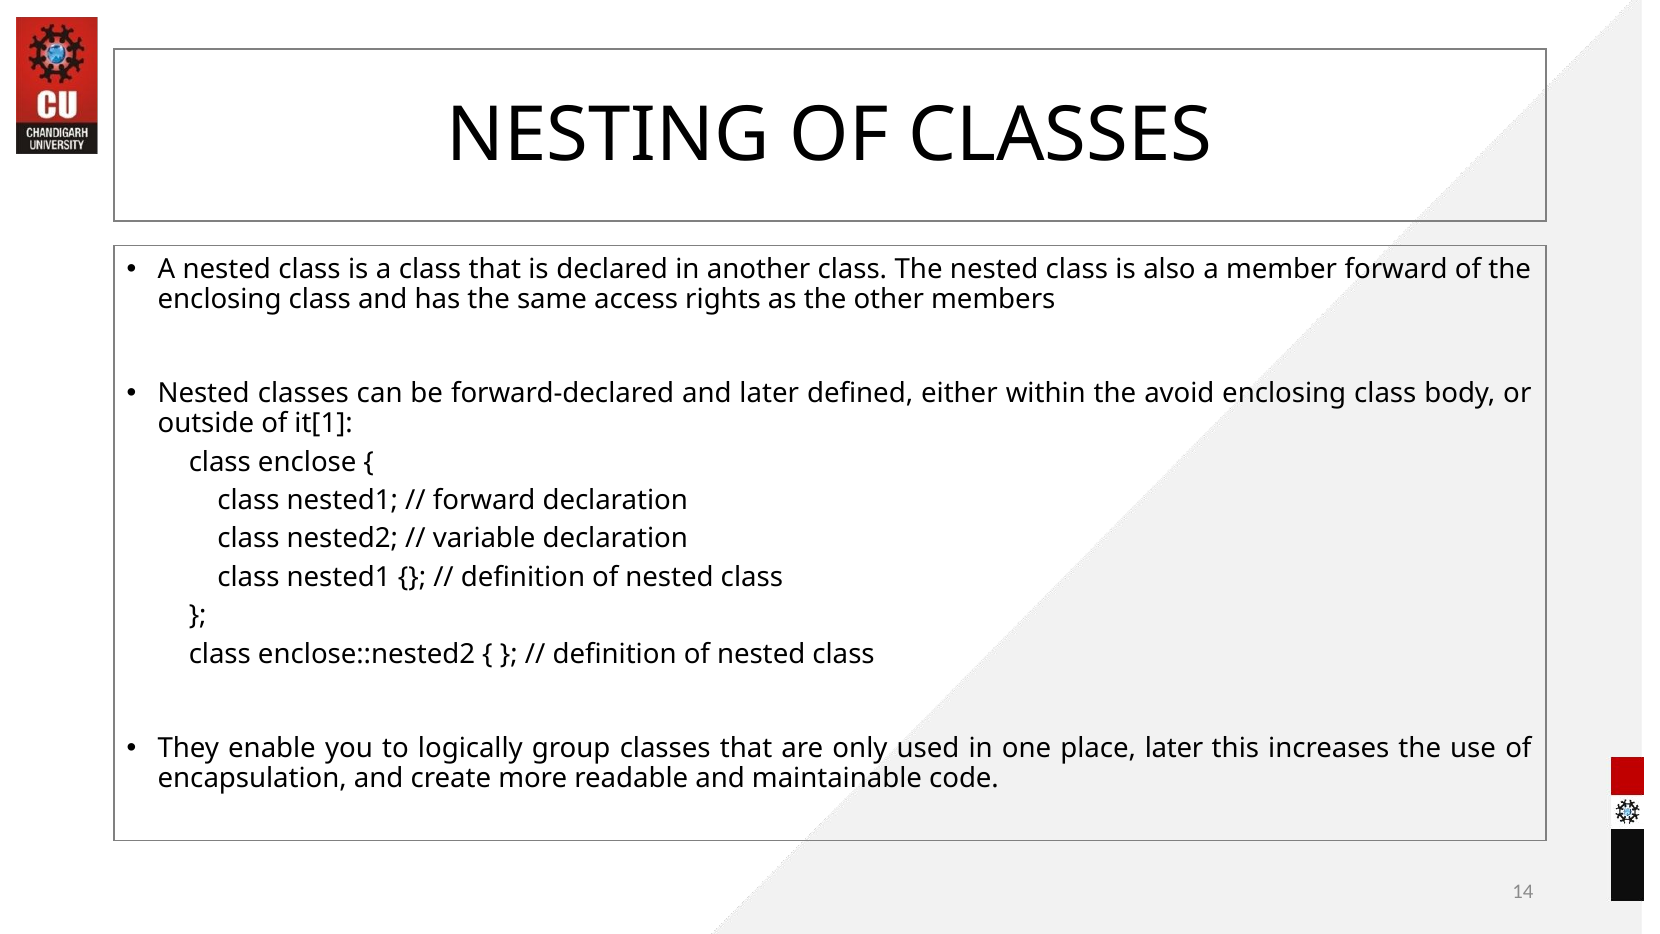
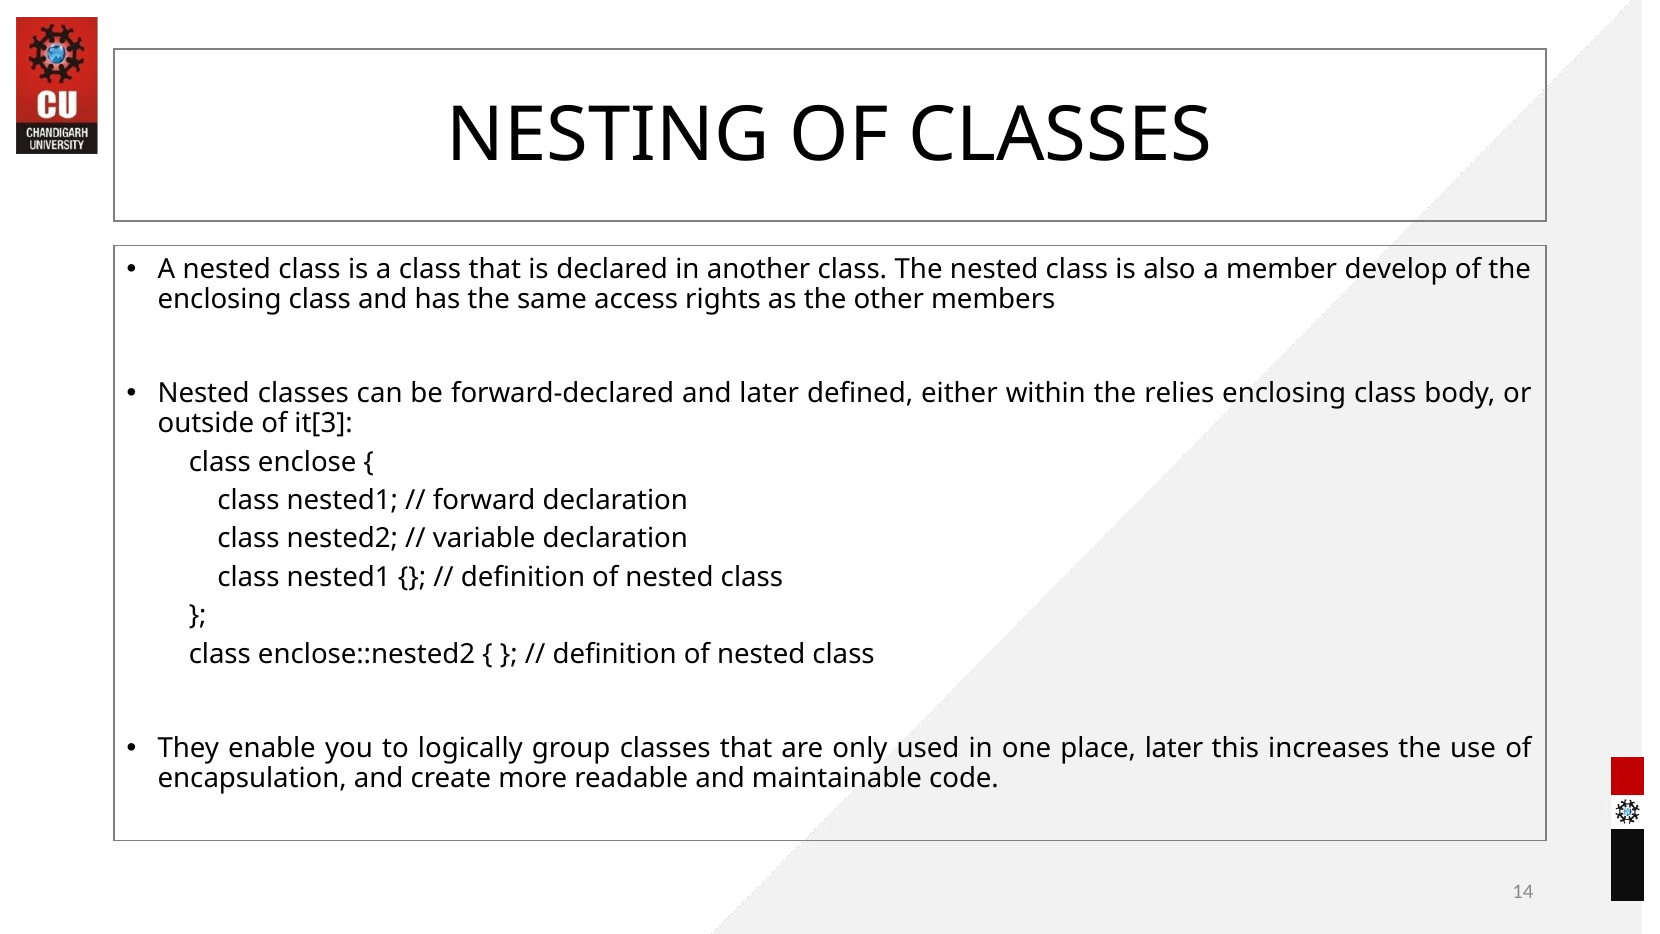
member forward: forward -> develop
avoid: avoid -> relies
it[1: it[1 -> it[3
